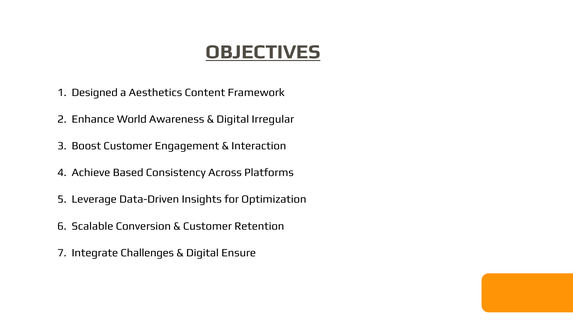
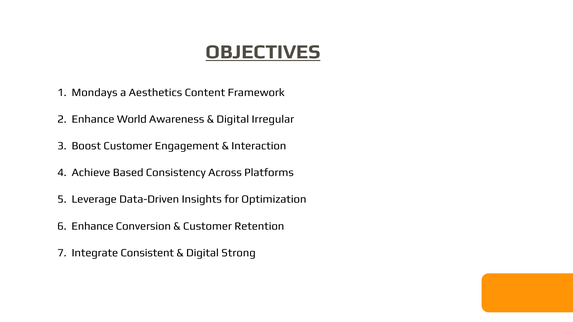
Designed: Designed -> Mondays
Scalable at (92, 226): Scalable -> Enhance
Challenges: Challenges -> Consistent
Ensure: Ensure -> Strong
